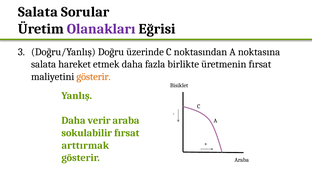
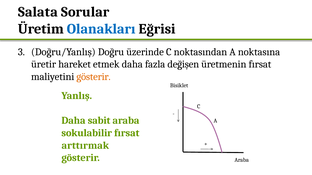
Olanakları colour: purple -> blue
salata at (44, 64): salata -> üretir
birlikte: birlikte -> değişen
verir: verir -> sabit
